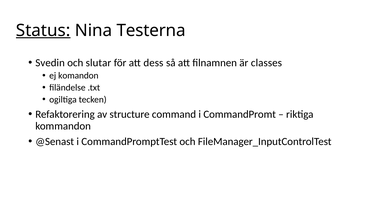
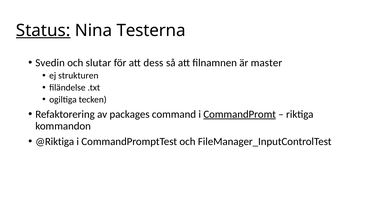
classes: classes -> master
komandon: komandon -> strukturen
structure: structure -> packages
CommandPromt underline: none -> present
@Senast: @Senast -> @Riktiga
